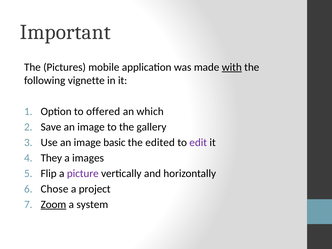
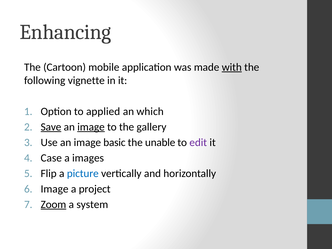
Important: Important -> Enhancing
Pictures: Pictures -> Cartoon
offered: offered -> applied
Save underline: none -> present
image at (91, 127) underline: none -> present
edited: edited -> unable
They: They -> Case
picture colour: purple -> blue
Chose at (55, 189): Chose -> Image
